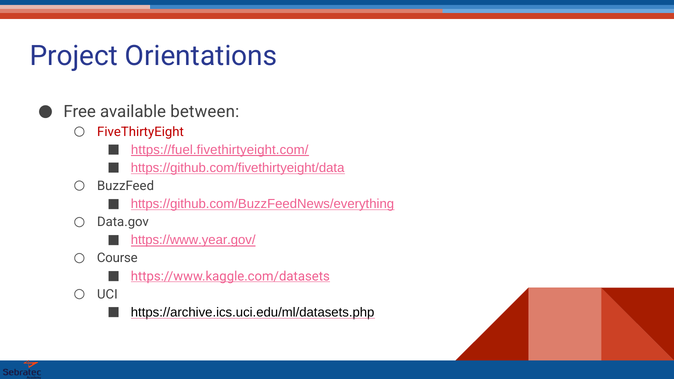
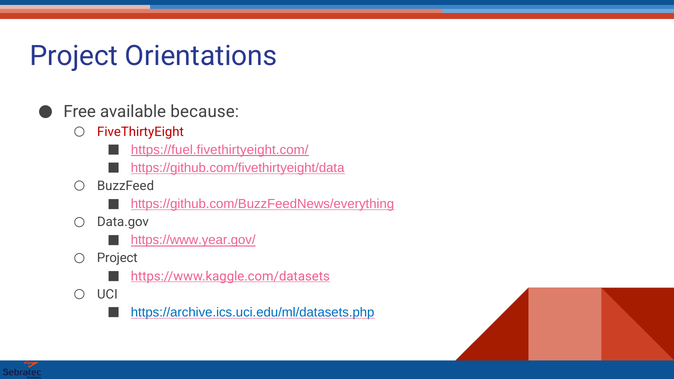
between: between -> because
Course at (117, 258): Course -> Project
https://archive.ics.uci.edu/ml/datasets.php colour: black -> blue
